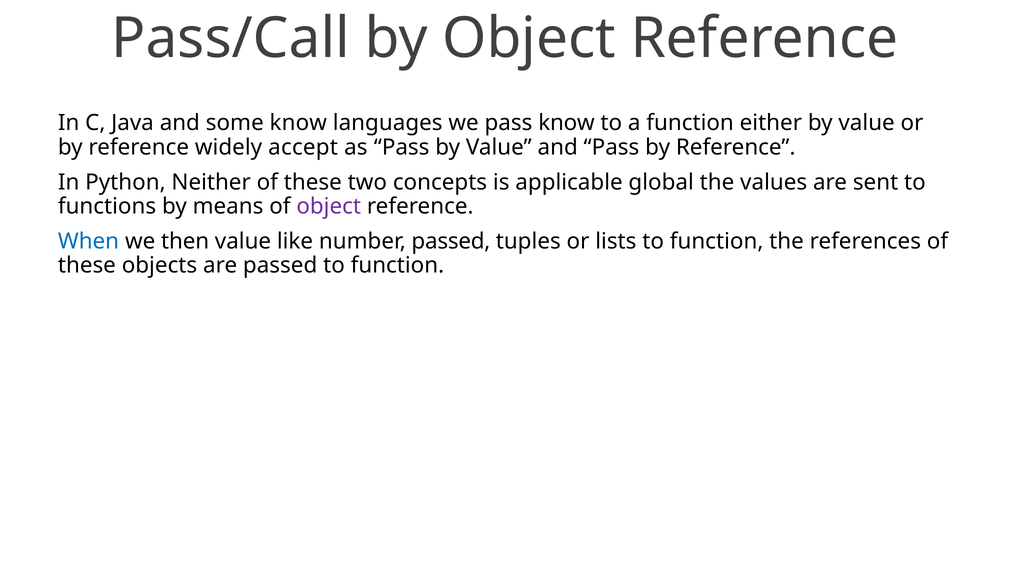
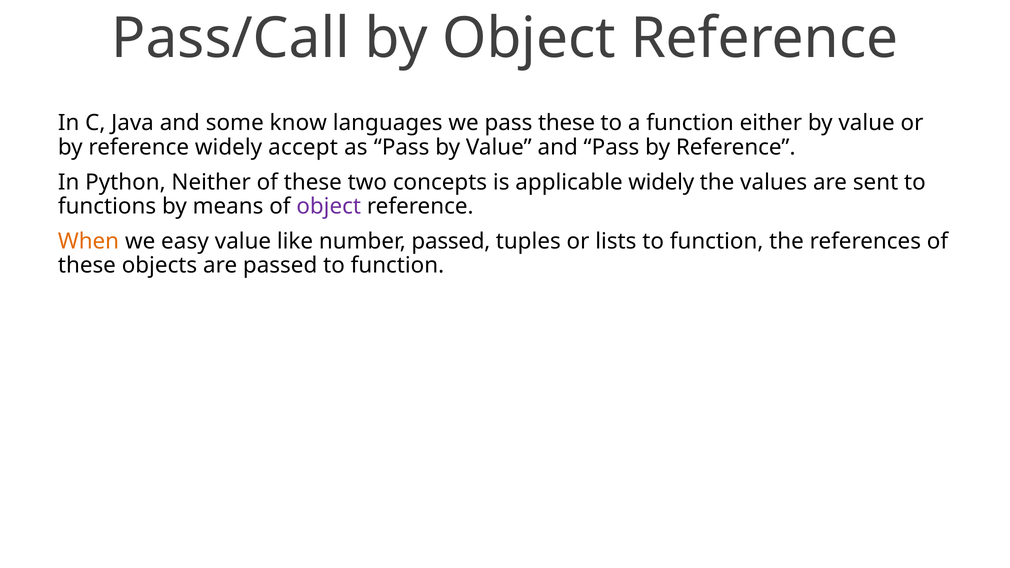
pass know: know -> these
applicable global: global -> widely
When colour: blue -> orange
then: then -> easy
